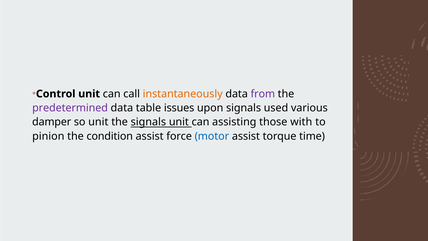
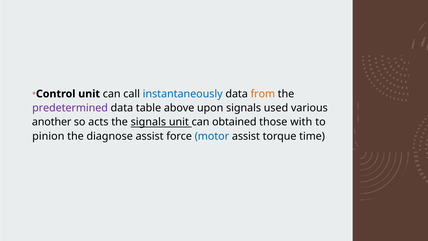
instantaneously colour: orange -> blue
from colour: purple -> orange
issues: issues -> above
damper: damper -> another
so unit: unit -> acts
assisting: assisting -> obtained
condition: condition -> diagnose
